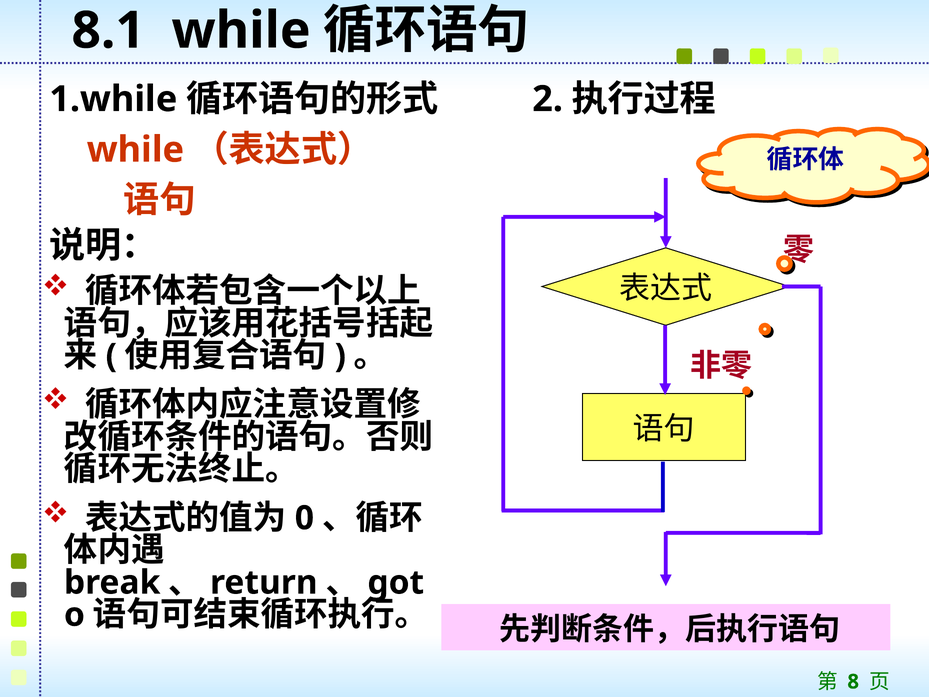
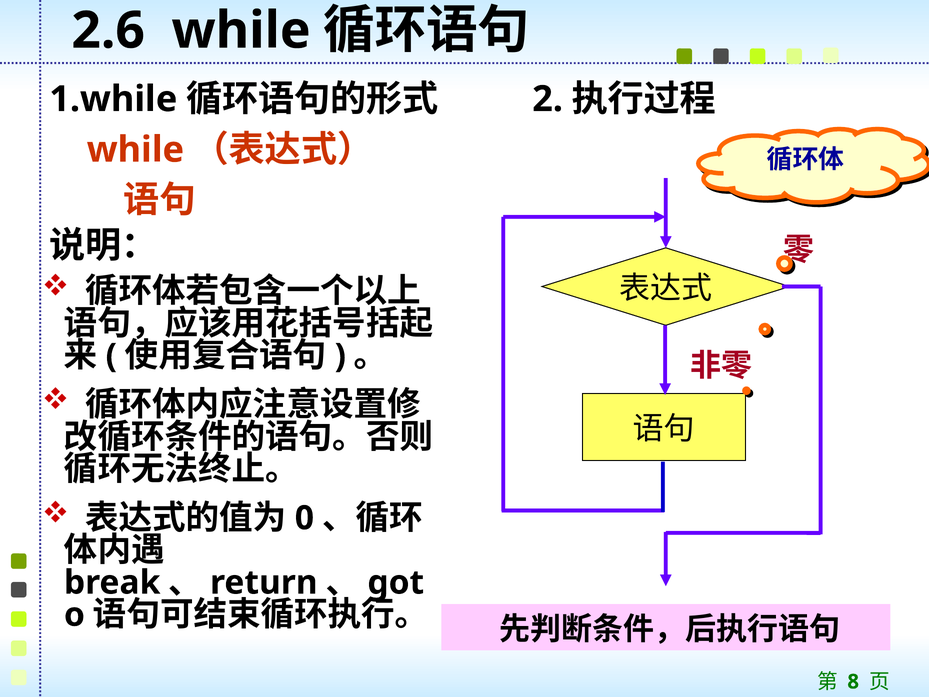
8.1: 8.1 -> 2.6
